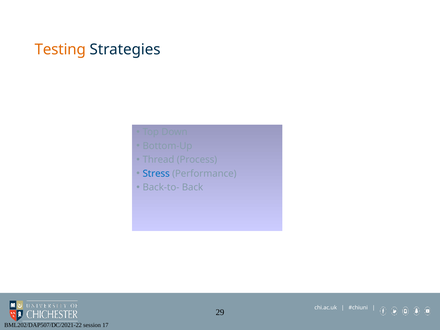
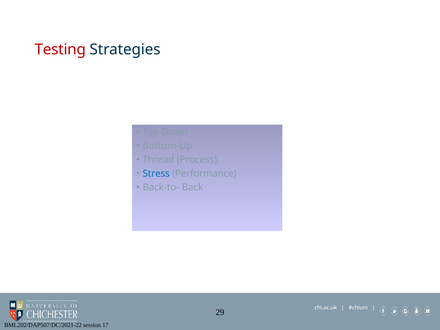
Testing colour: orange -> red
